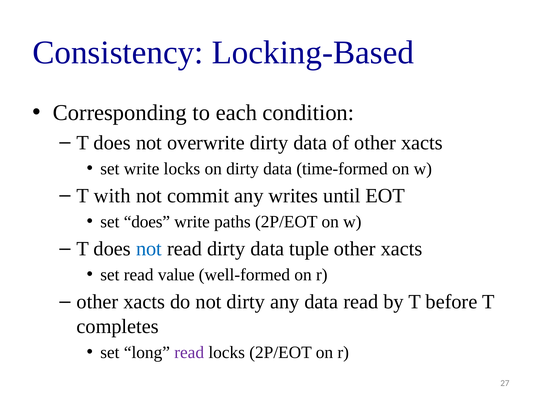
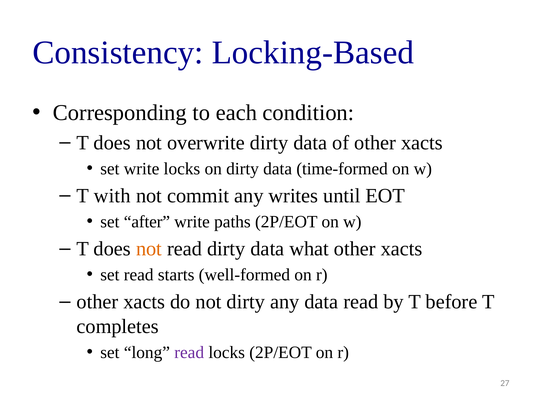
set does: does -> after
not at (149, 249) colour: blue -> orange
tuple: tuple -> what
value: value -> starts
